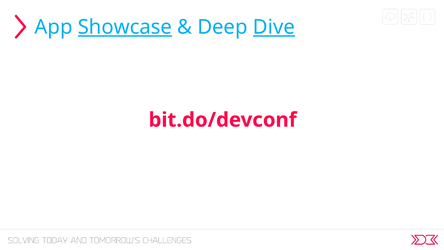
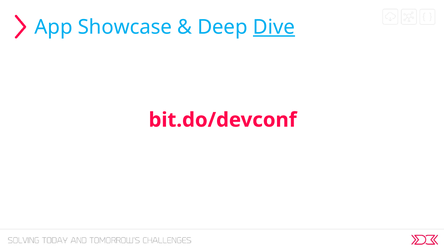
Showcase underline: present -> none
